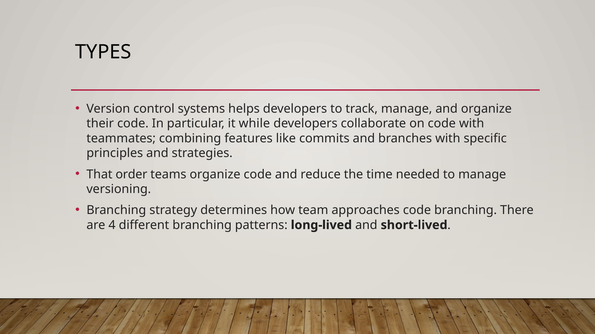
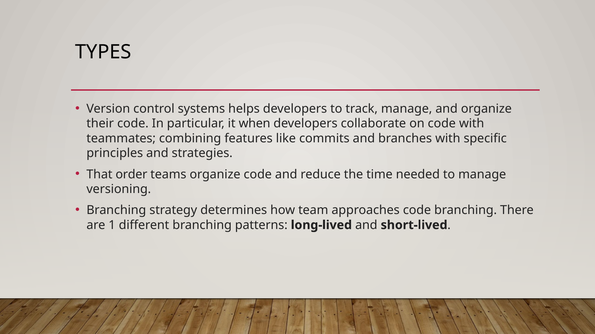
while: while -> when
4: 4 -> 1
